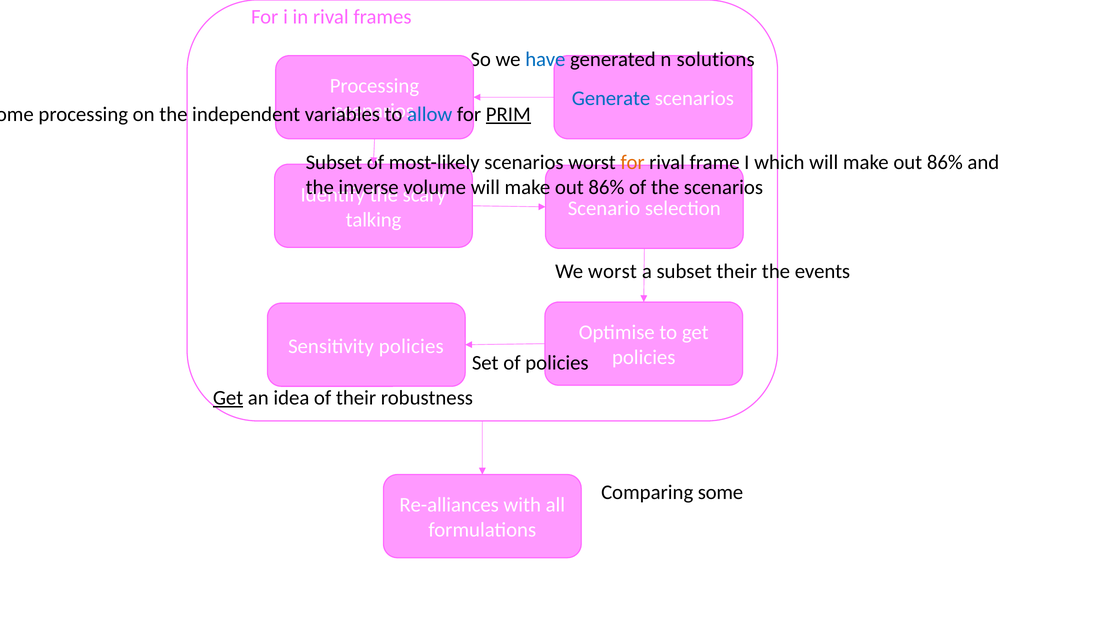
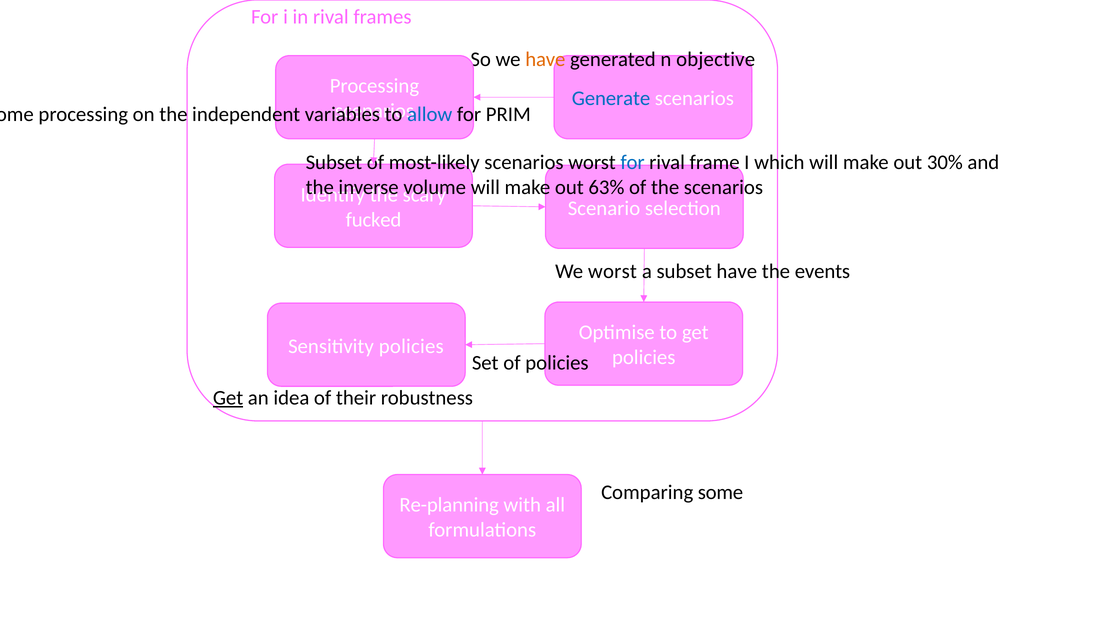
have at (545, 59) colour: blue -> orange
solutions: solutions -> objective
PRIM underline: present -> none
for at (633, 162) colour: orange -> blue
86% at (945, 162): 86% -> 30%
86% at (606, 187): 86% -> 63%
talking: talking -> fucked
subset their: their -> have
Re-alliances: Re-alliances -> Re-planning
